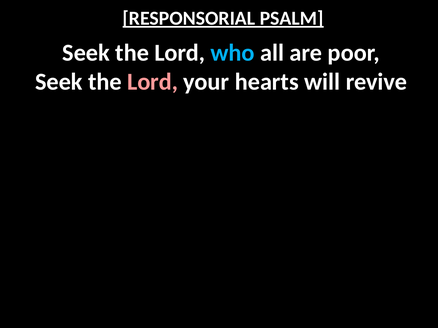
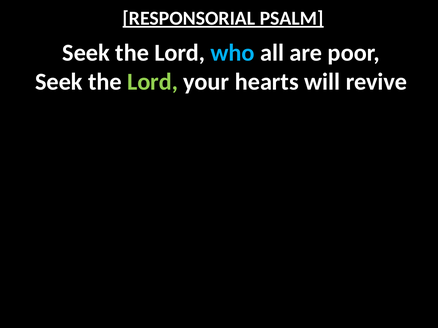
Lord at (153, 82) colour: pink -> light green
